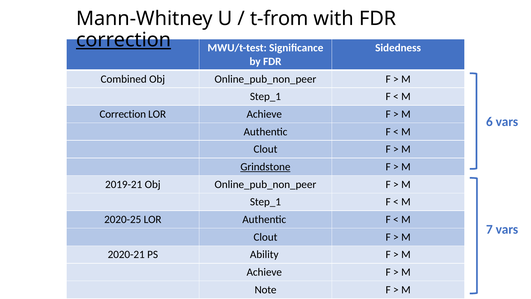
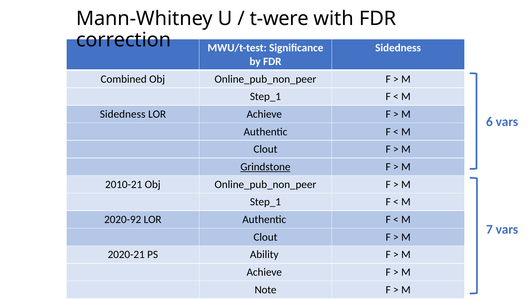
t-from: t-from -> t-were
correction at (124, 40) underline: present -> none
Correction at (123, 114): Correction -> Sidedness
2019-21: 2019-21 -> 2010-21
2020-25: 2020-25 -> 2020-92
